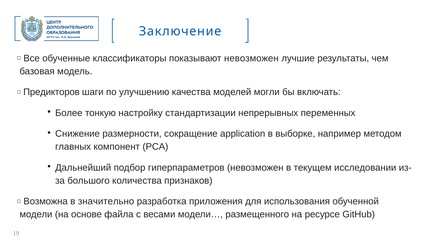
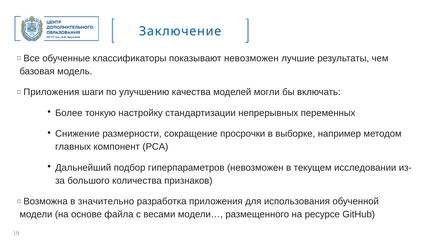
Предикторов at (51, 92): Предикторов -> Приложения
application: application -> просрочки
